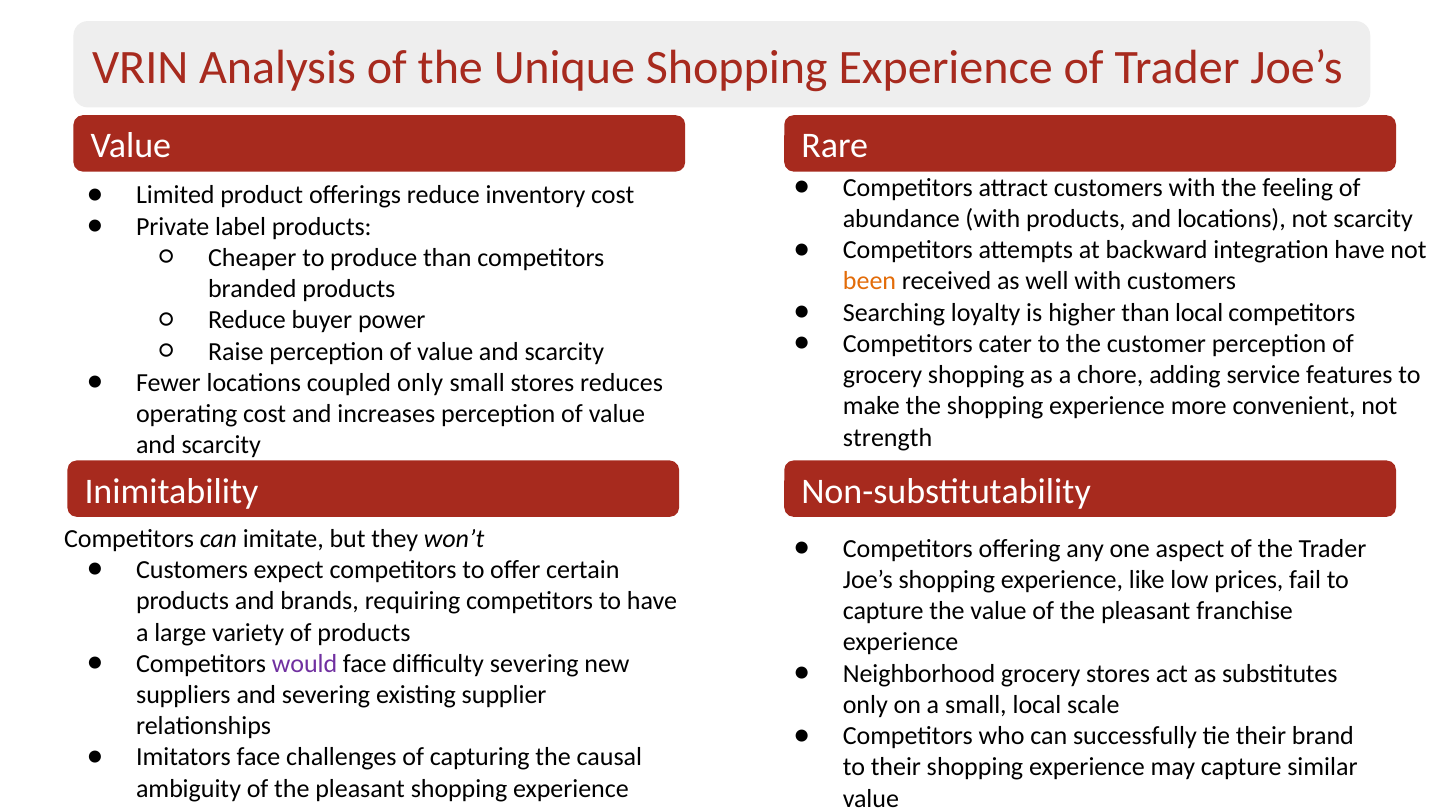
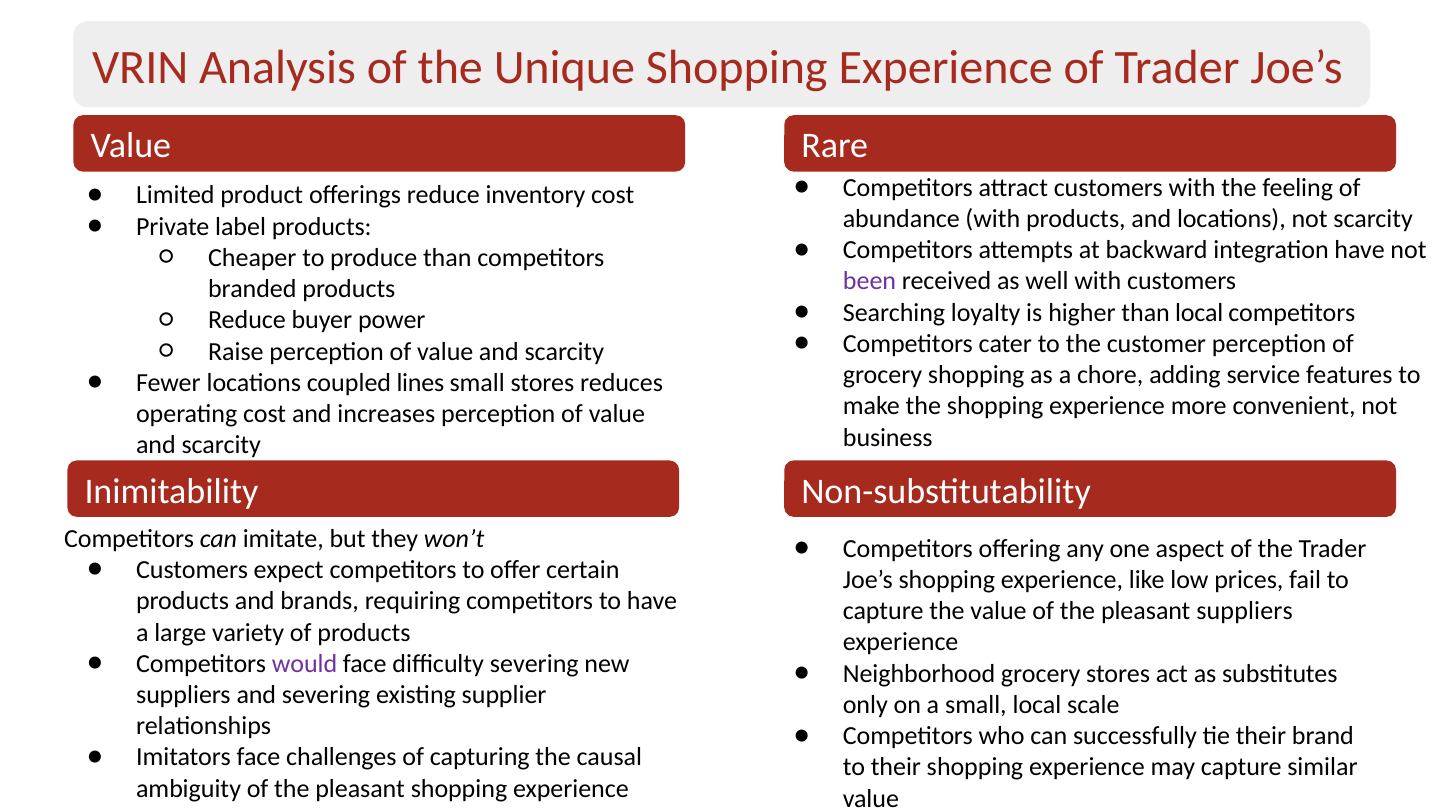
been colour: orange -> purple
coupled only: only -> lines
strength: strength -> business
pleasant franchise: franchise -> suppliers
